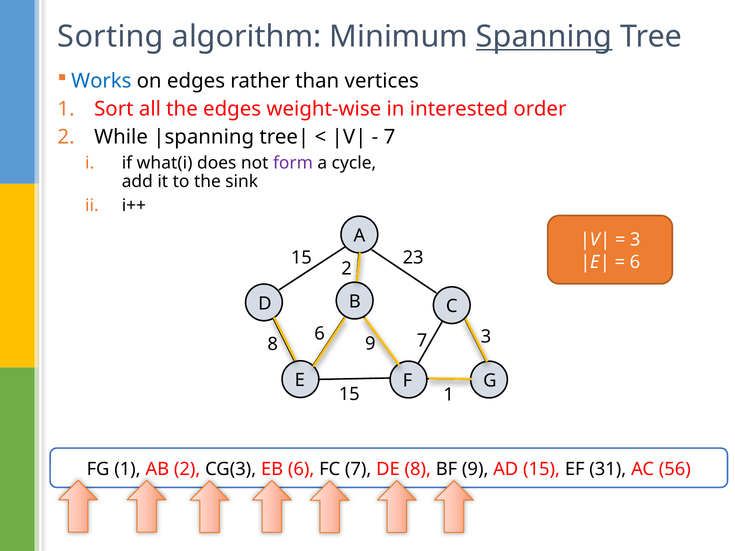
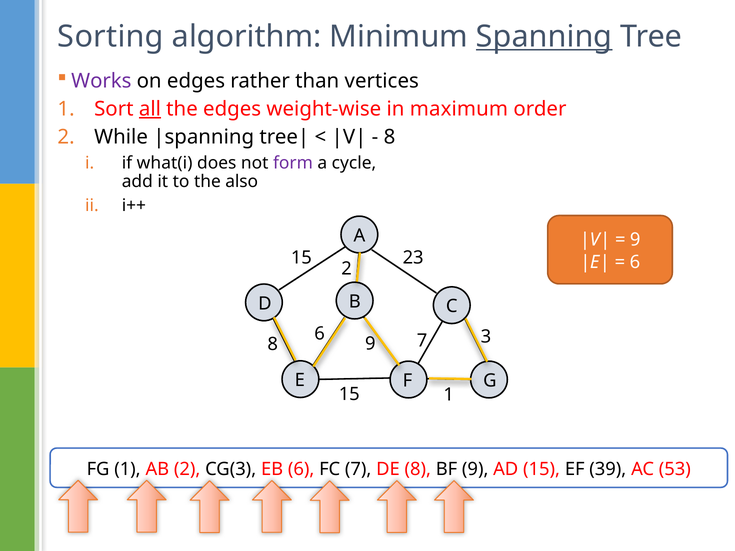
Works colour: blue -> purple
all underline: none -> present
interested: interested -> maximum
7 at (389, 137): 7 -> 8
sink: sink -> also
3 at (635, 240): 3 -> 9
31: 31 -> 39
56: 56 -> 53
